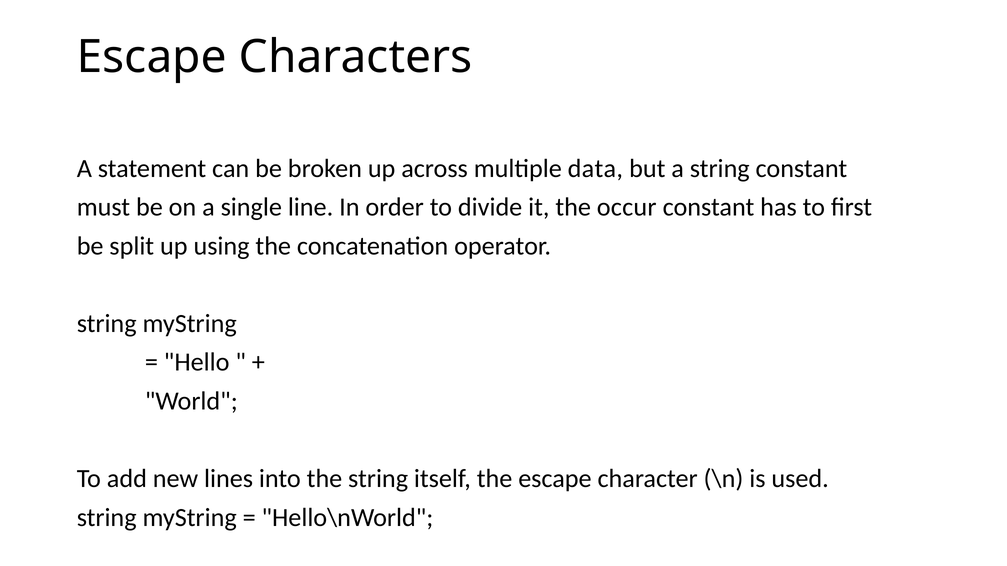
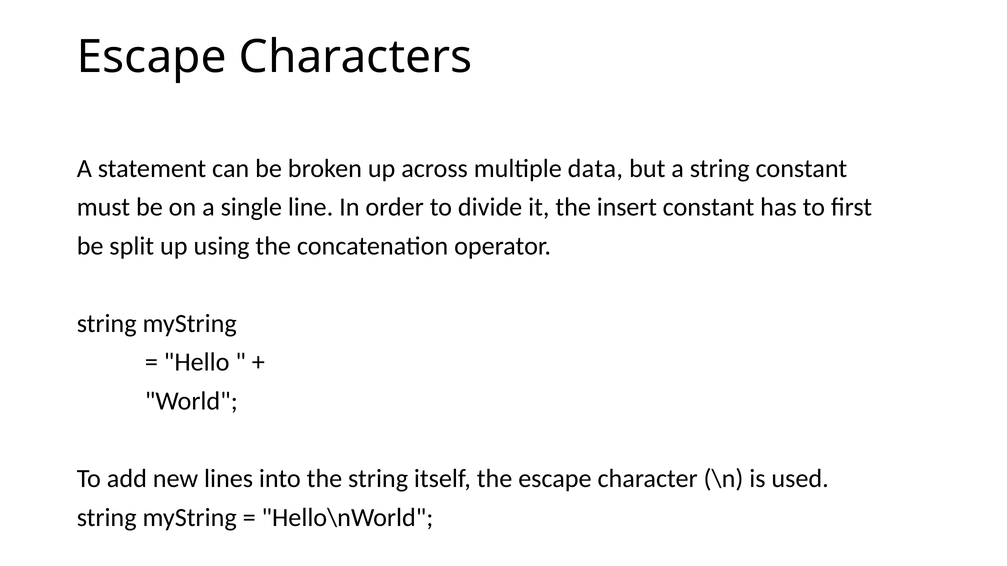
occur: occur -> insert
